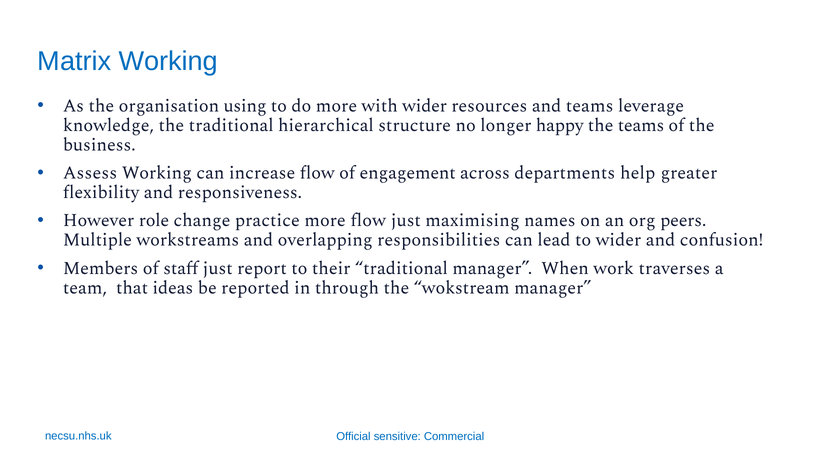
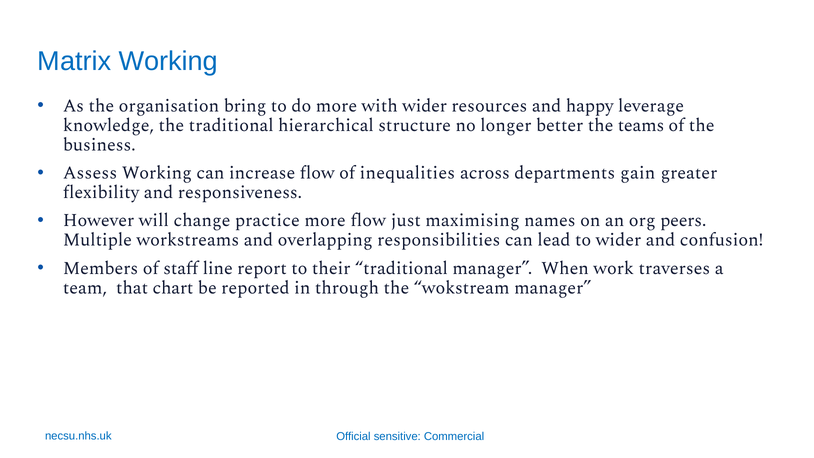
using: using -> bring
and teams: teams -> happy
happy: happy -> better
engagement: engagement -> inequalities
help: help -> gain
role: role -> will
staff just: just -> line
ideas: ideas -> chart
